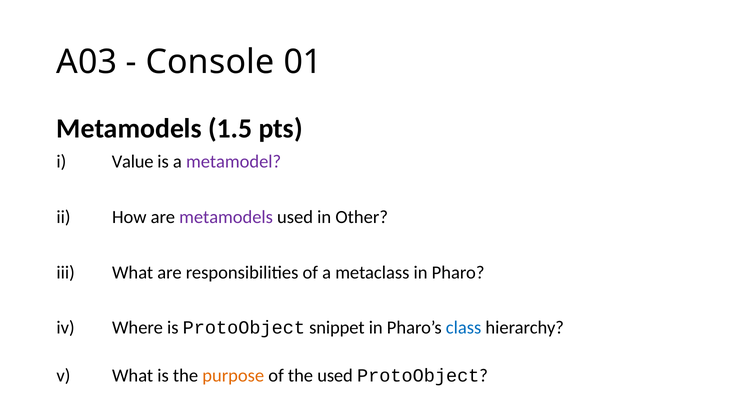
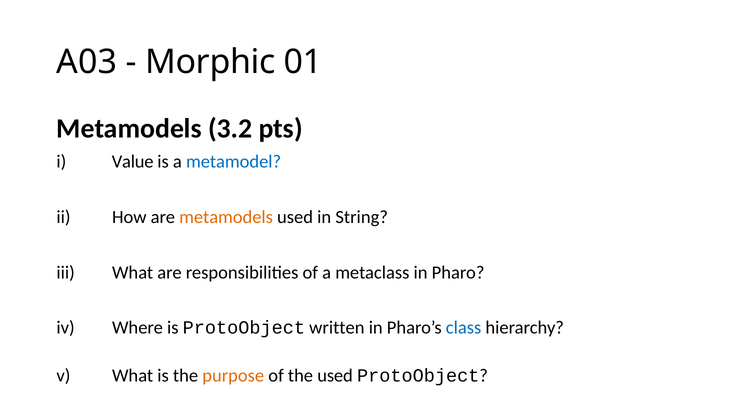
Console: Console -> Morphic
1.5: 1.5 -> 3.2
metamodel colour: purple -> blue
metamodels at (226, 217) colour: purple -> orange
Other: Other -> String
snippet: snippet -> written
